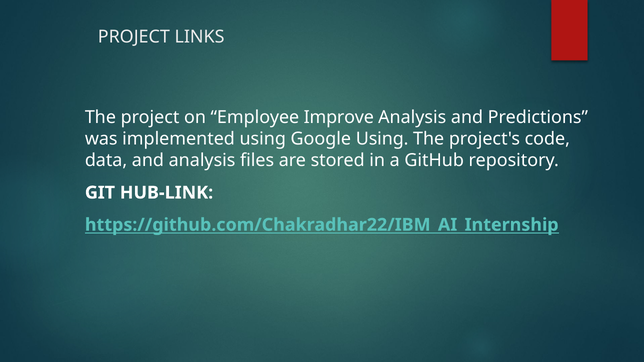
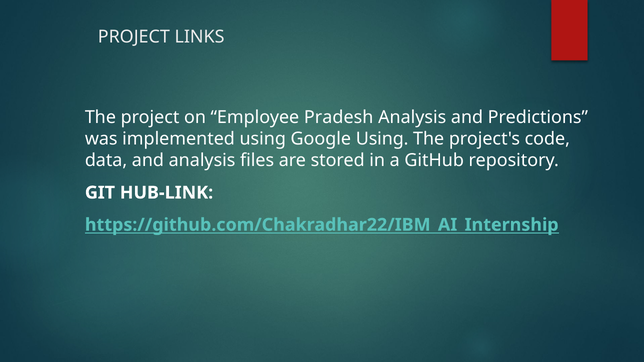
Improve: Improve -> Pradesh
